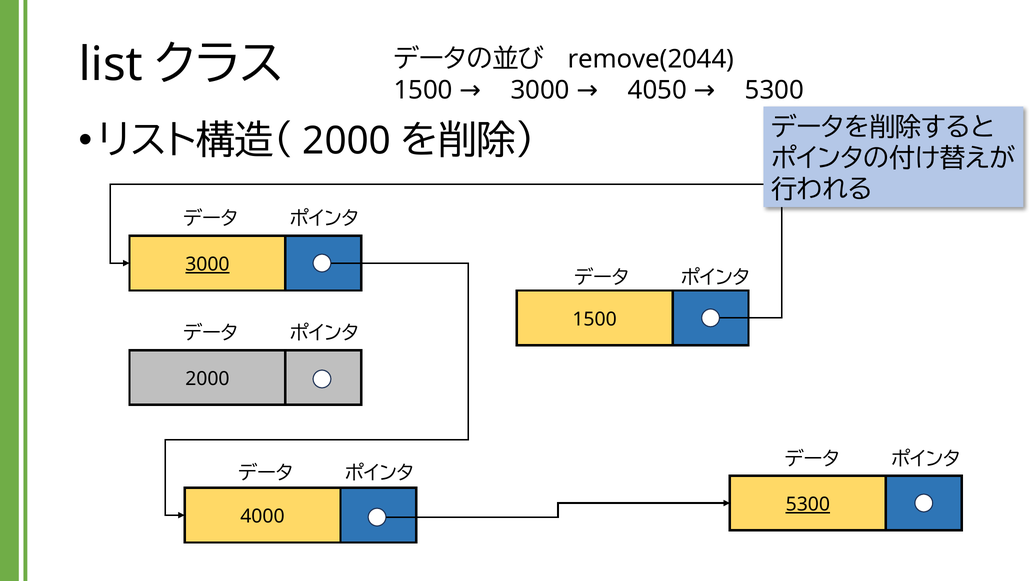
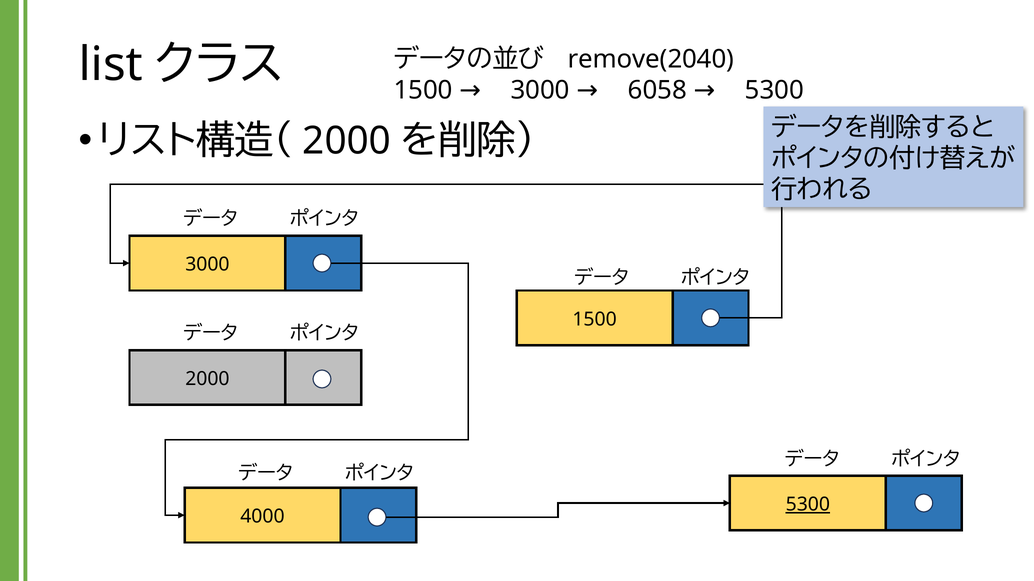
remove(2044: remove(2044 -> remove(2040
4050: 4050 -> 6058
3000 at (207, 265) underline: present -> none
